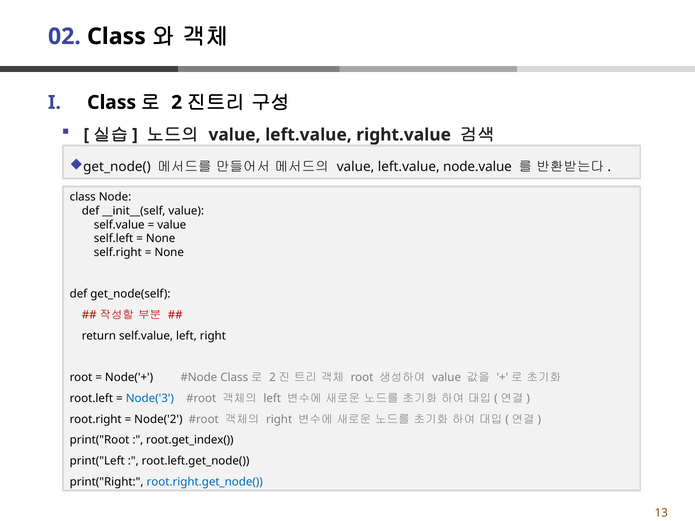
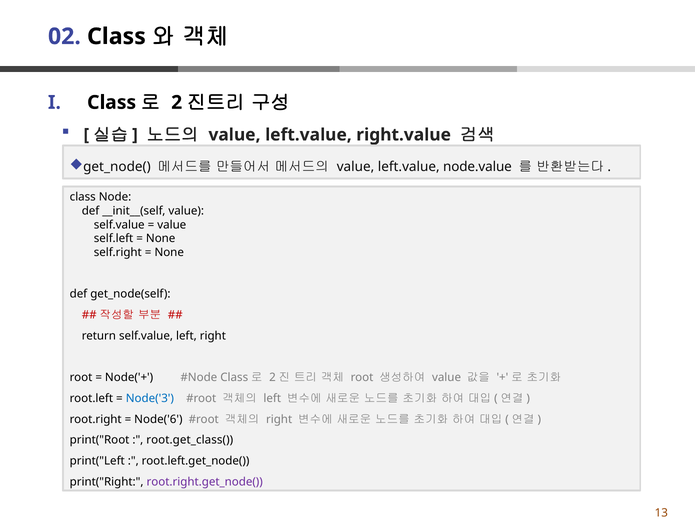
Node('2: Node('2 -> Node('6
root.get_index(: root.get_index( -> root.get_class(
root.right.get_node( colour: blue -> purple
